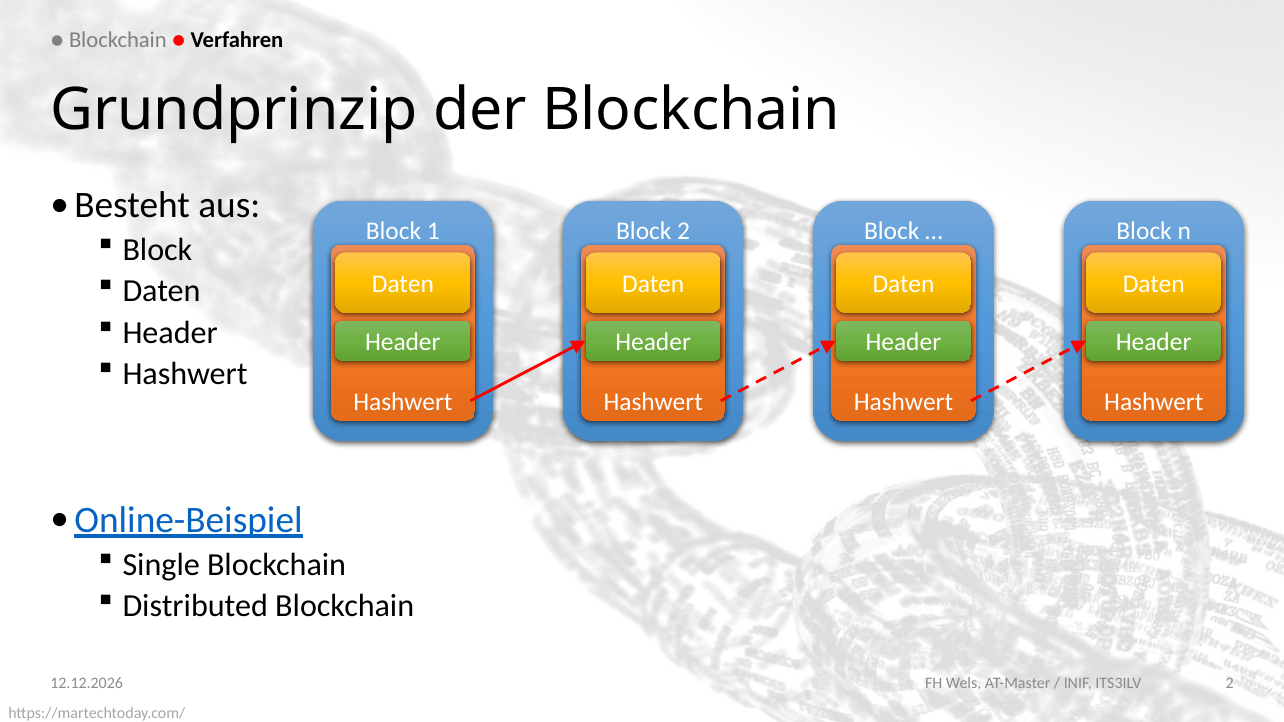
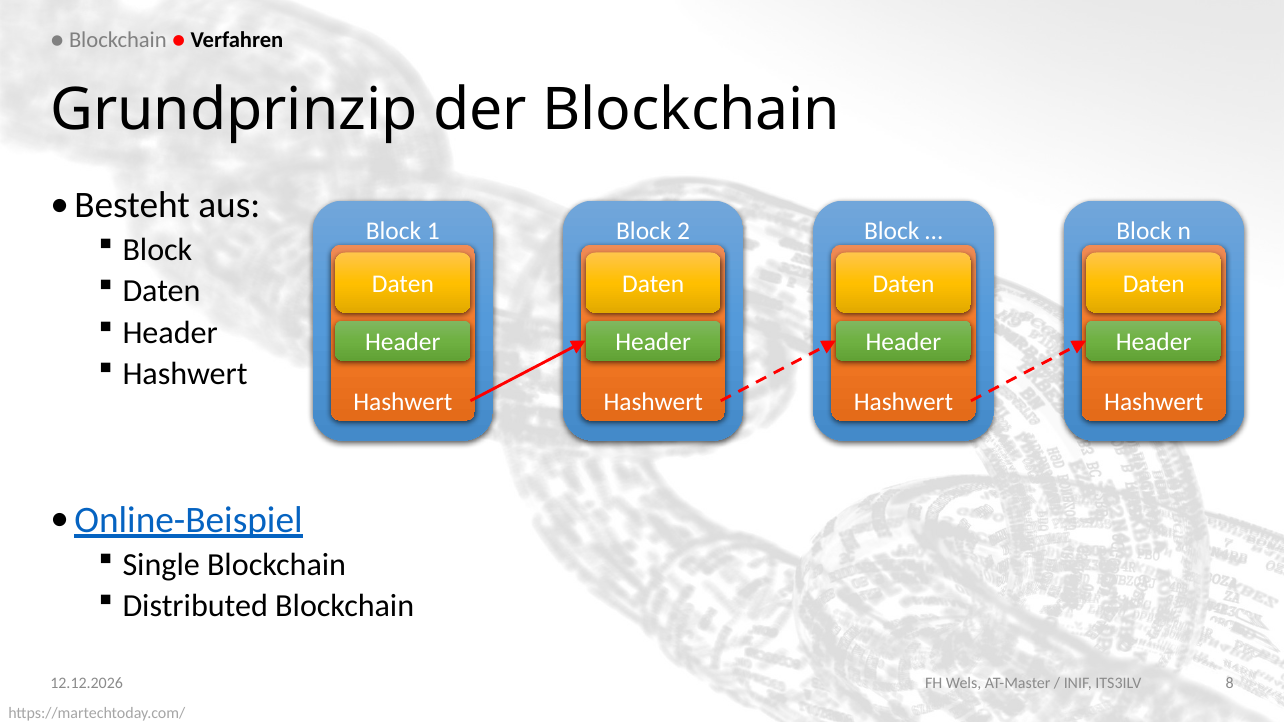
ITS3ILV 2: 2 -> 8
